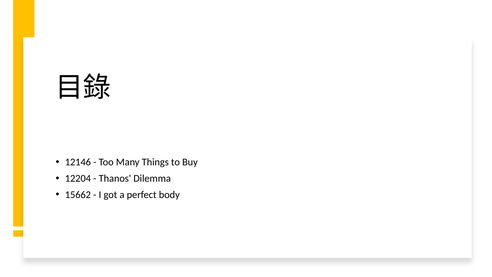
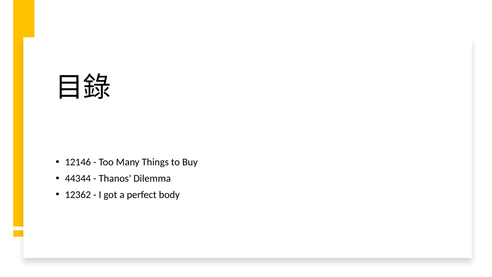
12204: 12204 -> 44344
15662: 15662 -> 12362
